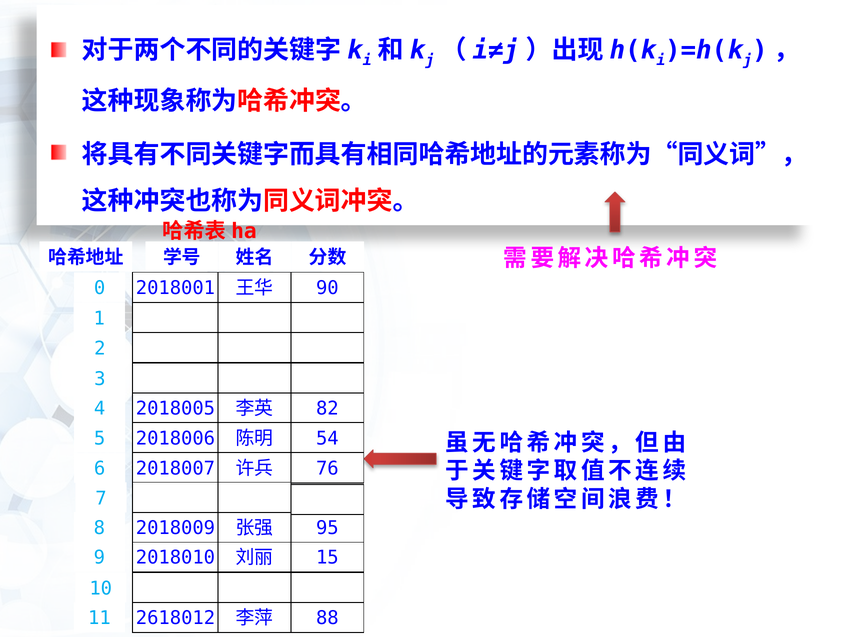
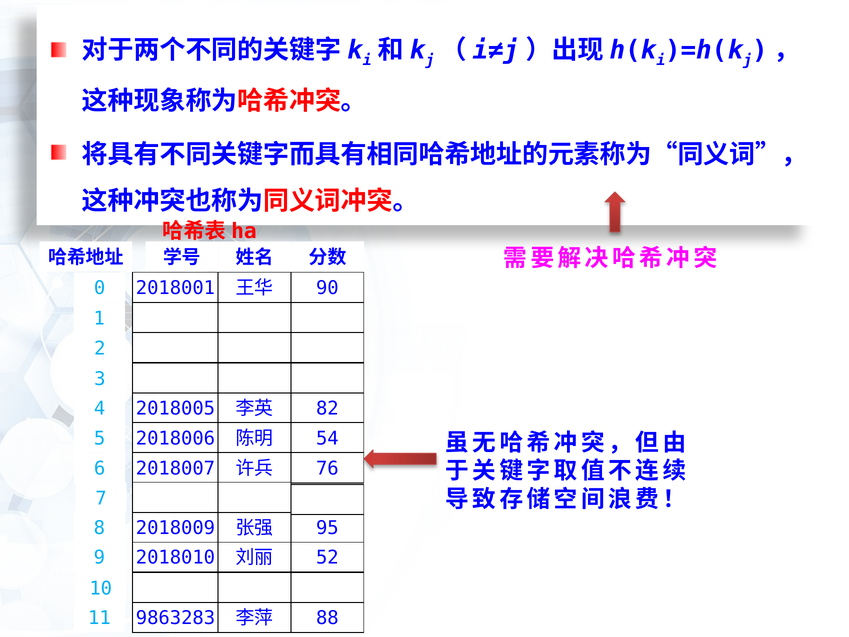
15: 15 -> 52
2618012: 2618012 -> 9863283
